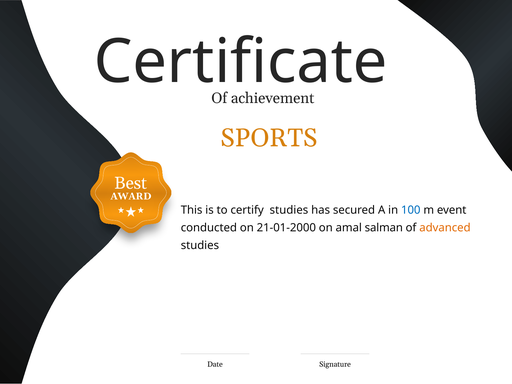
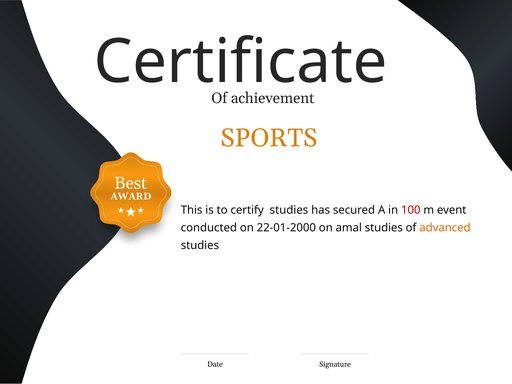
100 colour: blue -> red
21-01-2000: 21-01-2000 -> 22-01-2000
amal salman: salman -> studies
